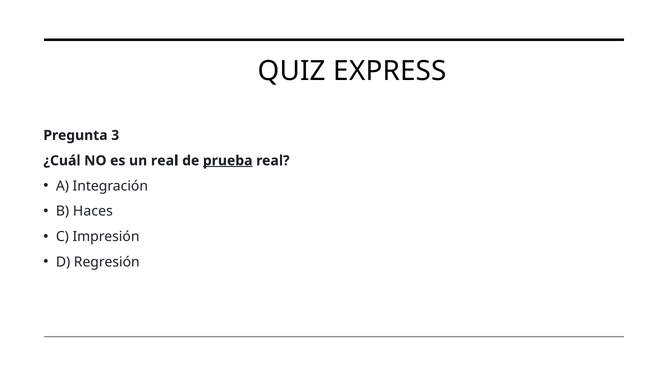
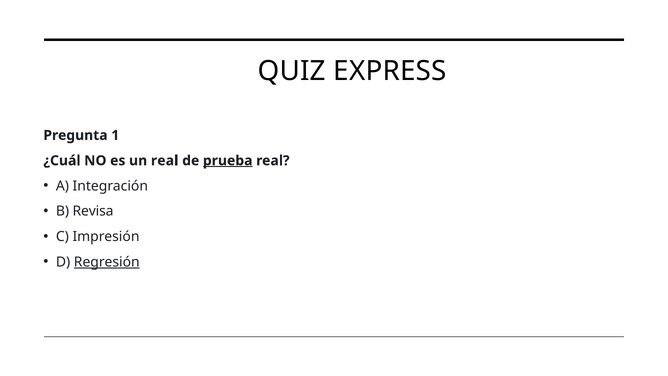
3: 3 -> 1
Haces: Haces -> Revisa
Regresión underline: none -> present
